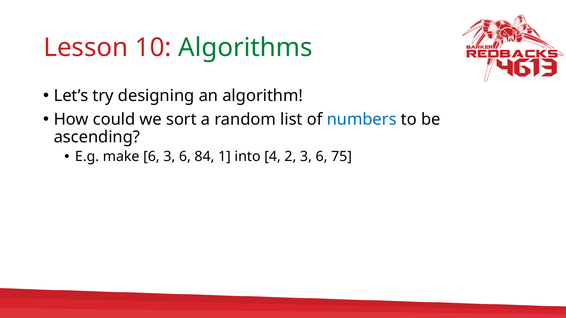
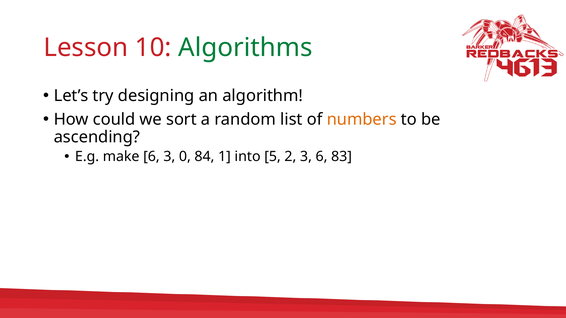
numbers colour: blue -> orange
6 3 6: 6 -> 0
4: 4 -> 5
75: 75 -> 83
